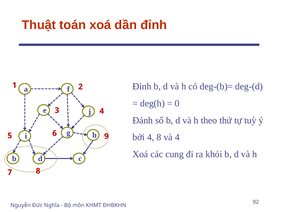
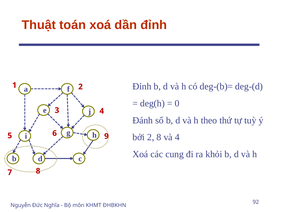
bởi 4: 4 -> 2
